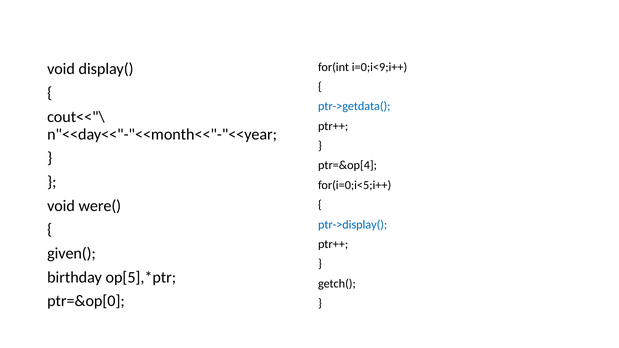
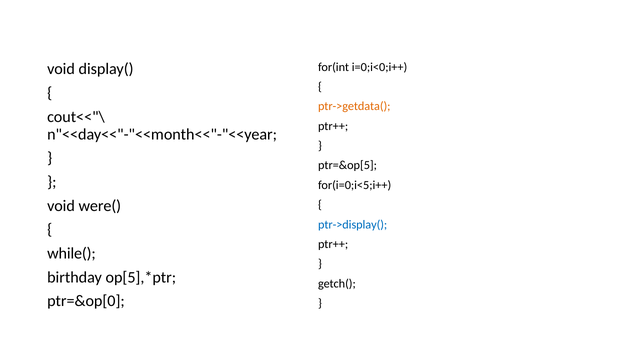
i=0;i<9;i++: i=0;i<9;i++ -> i=0;i<0;i++
ptr->getdata( colour: blue -> orange
ptr=&op[4: ptr=&op[4 -> ptr=&op[5
given(: given( -> while(
